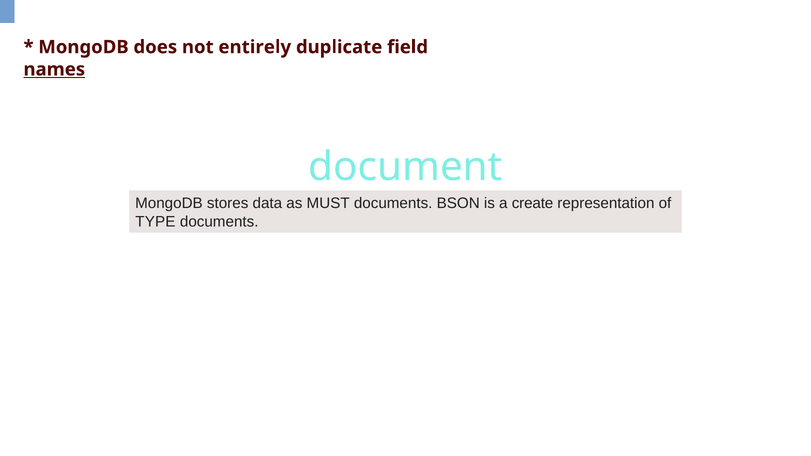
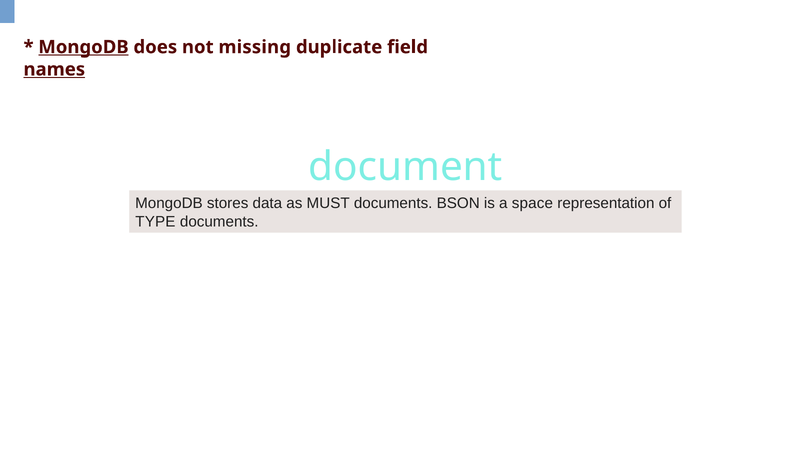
MongoDB at (83, 47) underline: none -> present
entirely: entirely -> missing
create: create -> space
